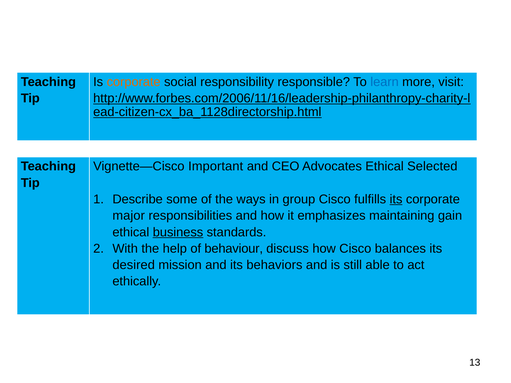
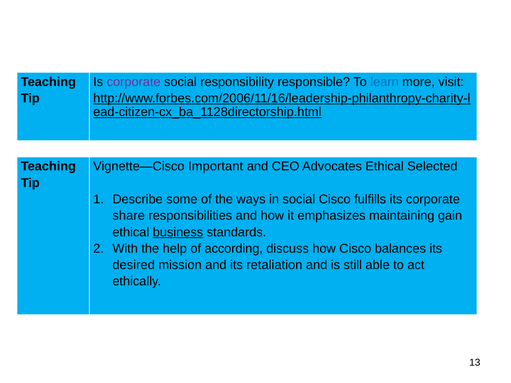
corporate at (134, 82) colour: orange -> purple
in group: group -> social
its at (396, 199) underline: present -> none
major: major -> share
behaviour: behaviour -> according
behaviors: behaviors -> retaliation
